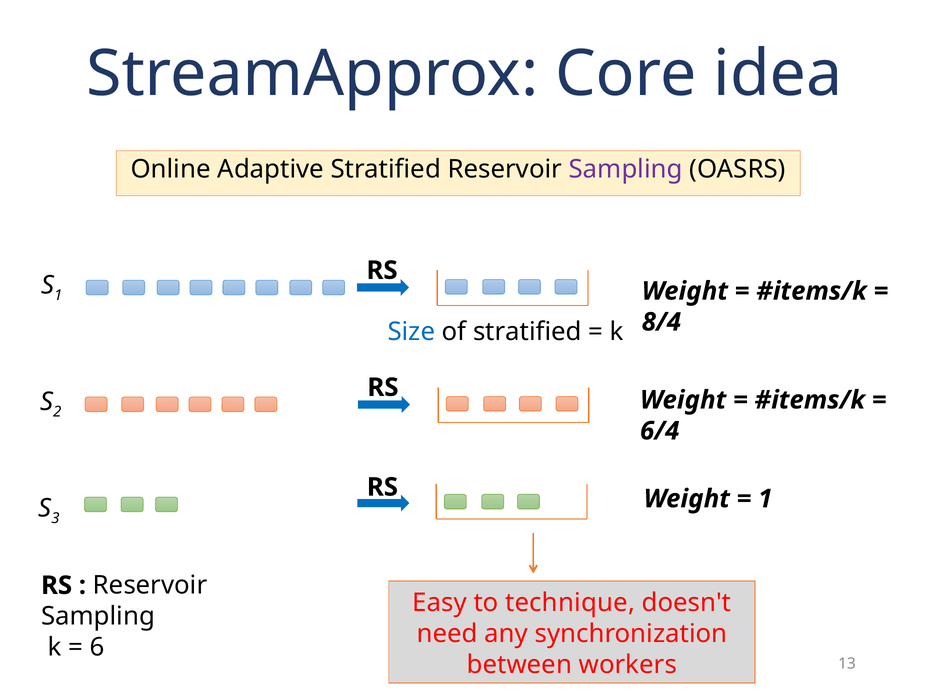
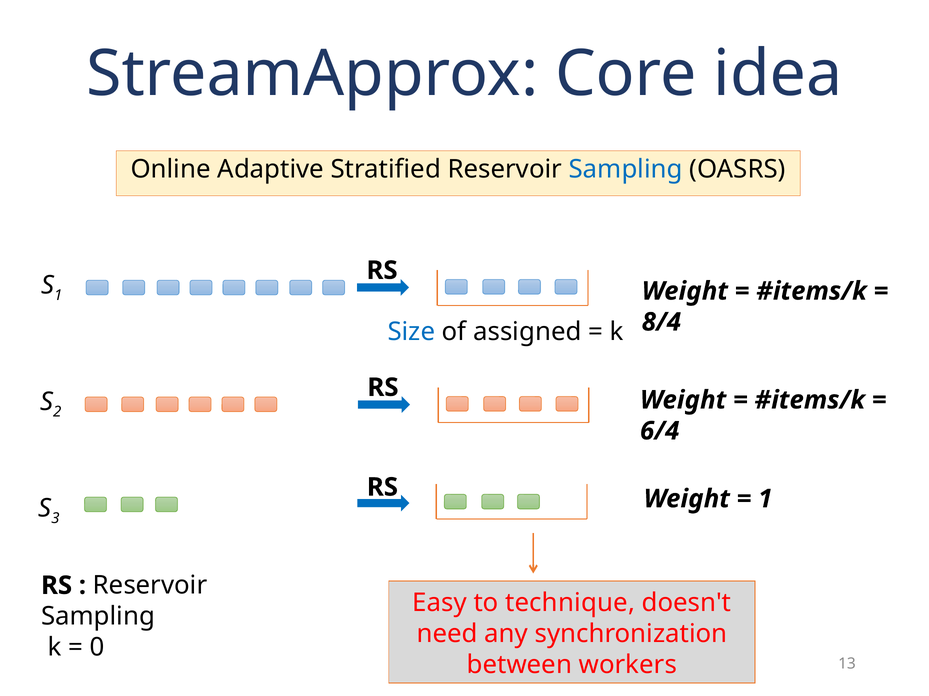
Sampling at (626, 169) colour: purple -> blue
of stratified: stratified -> assigned
6: 6 -> 0
